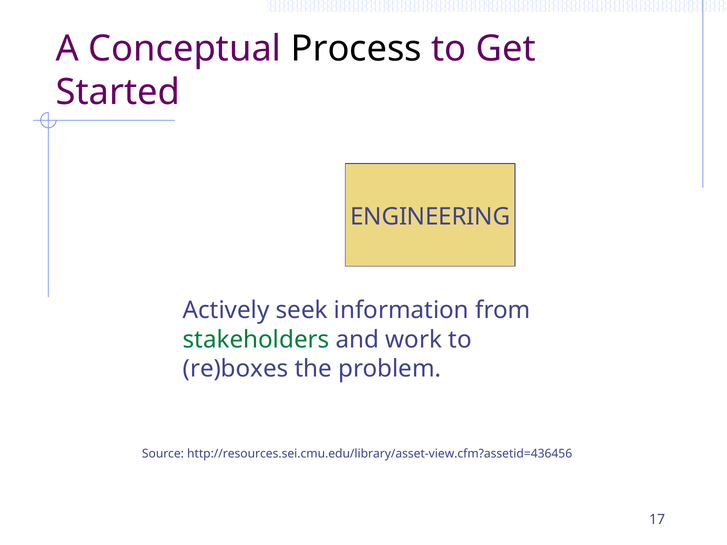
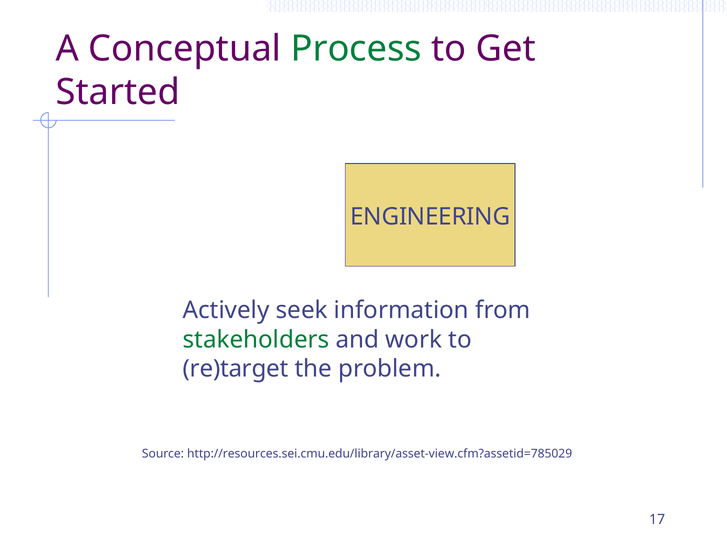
Process colour: black -> green
re)boxes: re)boxes -> re)target
http://resources.sei.cmu.edu/library/asset-view.cfm?assetid=436456: http://resources.sei.cmu.edu/library/asset-view.cfm?assetid=436456 -> http://resources.sei.cmu.edu/library/asset-view.cfm?assetid=785029
